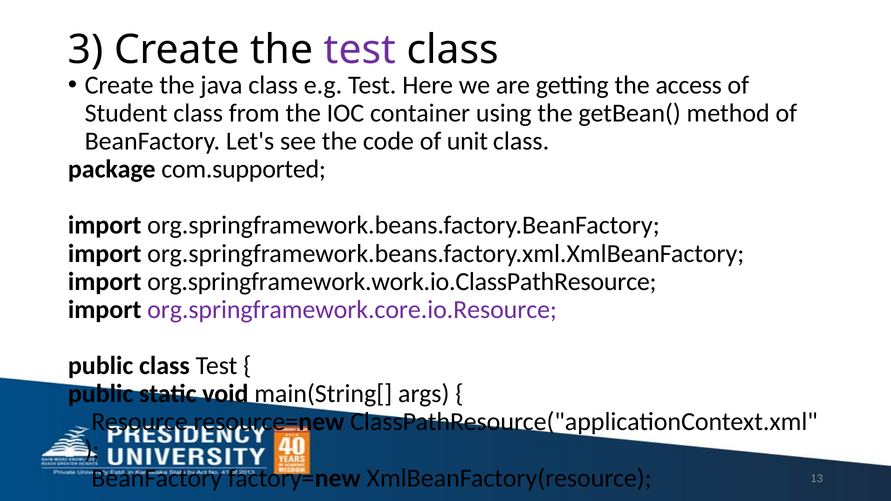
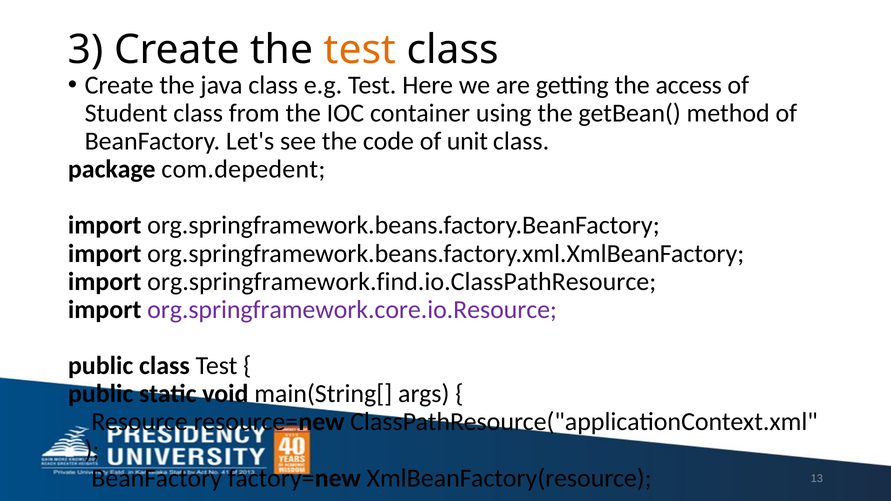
test at (360, 50) colour: purple -> orange
com.supported: com.supported -> com.depedent
org.springframework.work.io.ClassPathResource: org.springframework.work.io.ClassPathResource -> org.springframework.find.io.ClassPathResource
